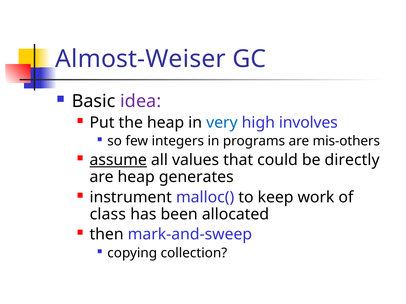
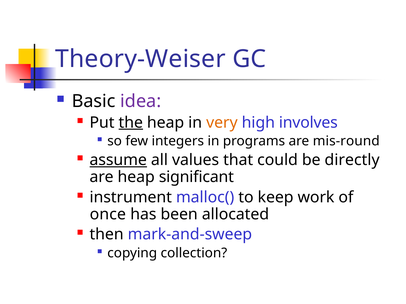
Almost-Weiser: Almost-Weiser -> Theory-Weiser
the underline: none -> present
very colour: blue -> orange
mis-others: mis-others -> mis-round
generates: generates -> significant
class: class -> once
